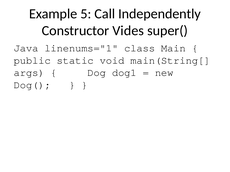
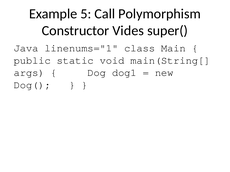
Independently: Independently -> Polymorphism
